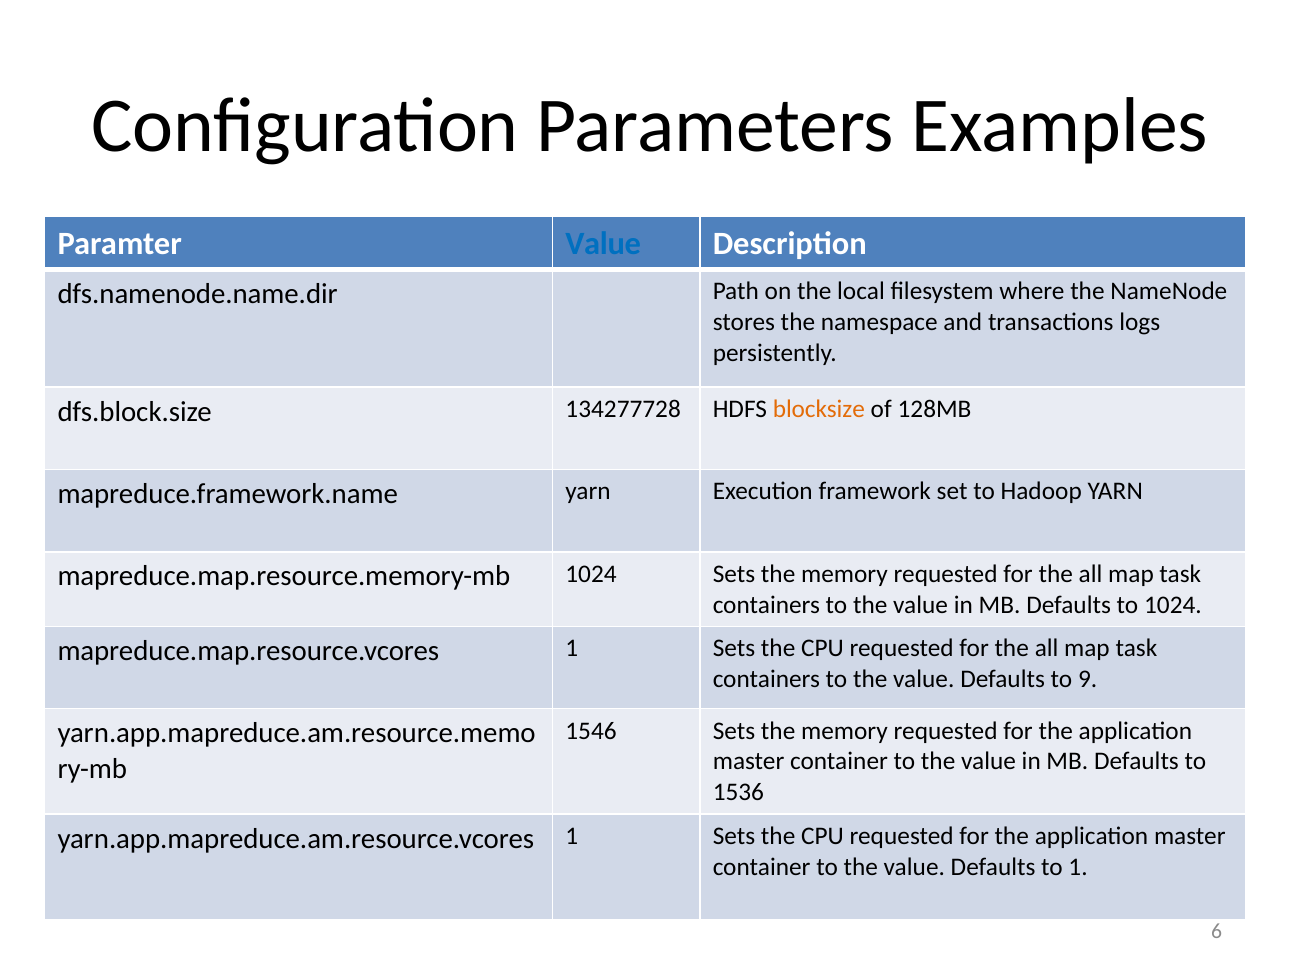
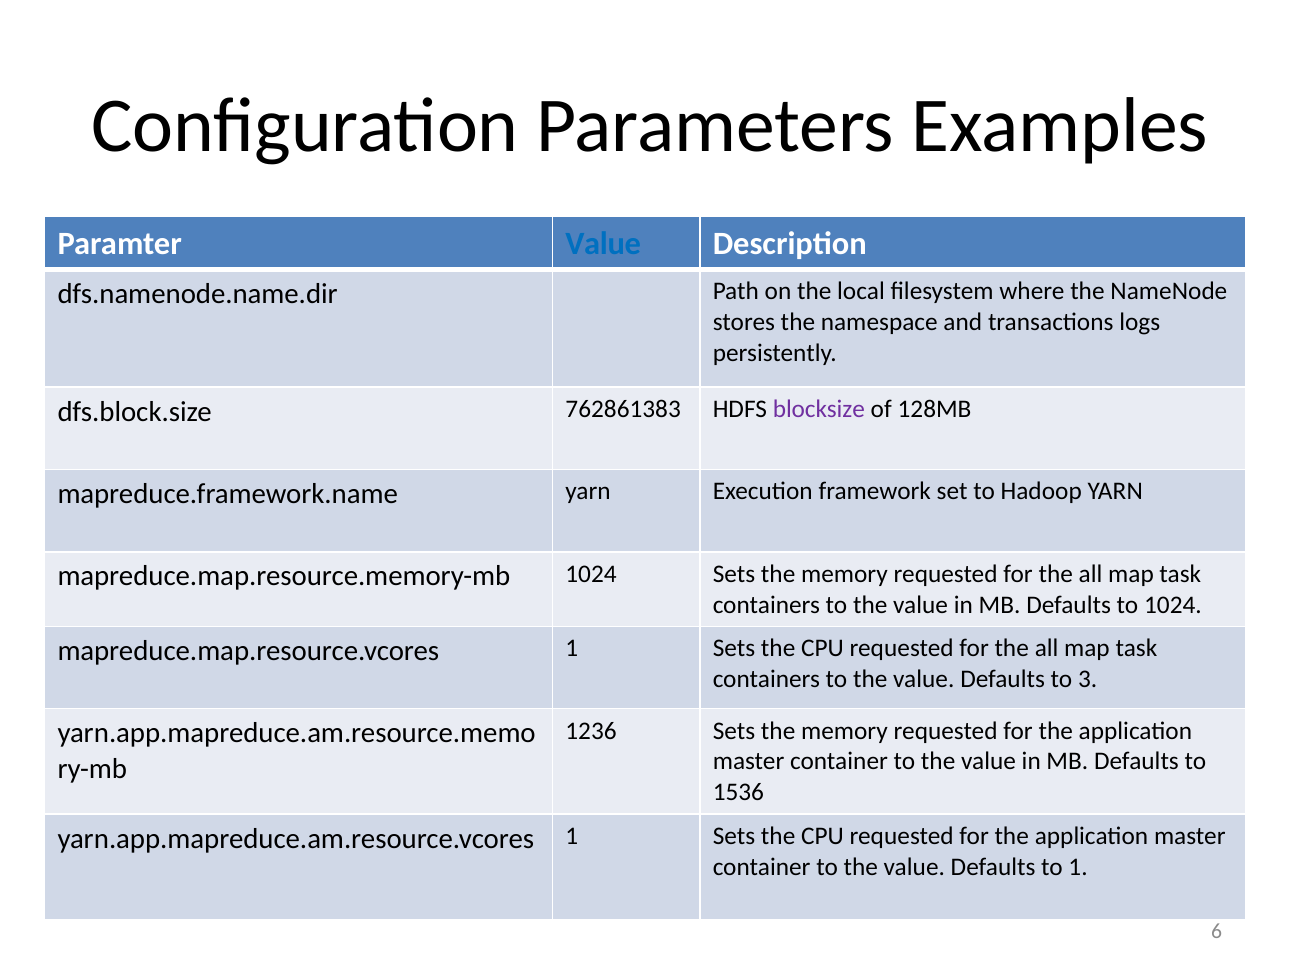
134277728: 134277728 -> 762861383
blocksize colour: orange -> purple
9: 9 -> 3
1546: 1546 -> 1236
